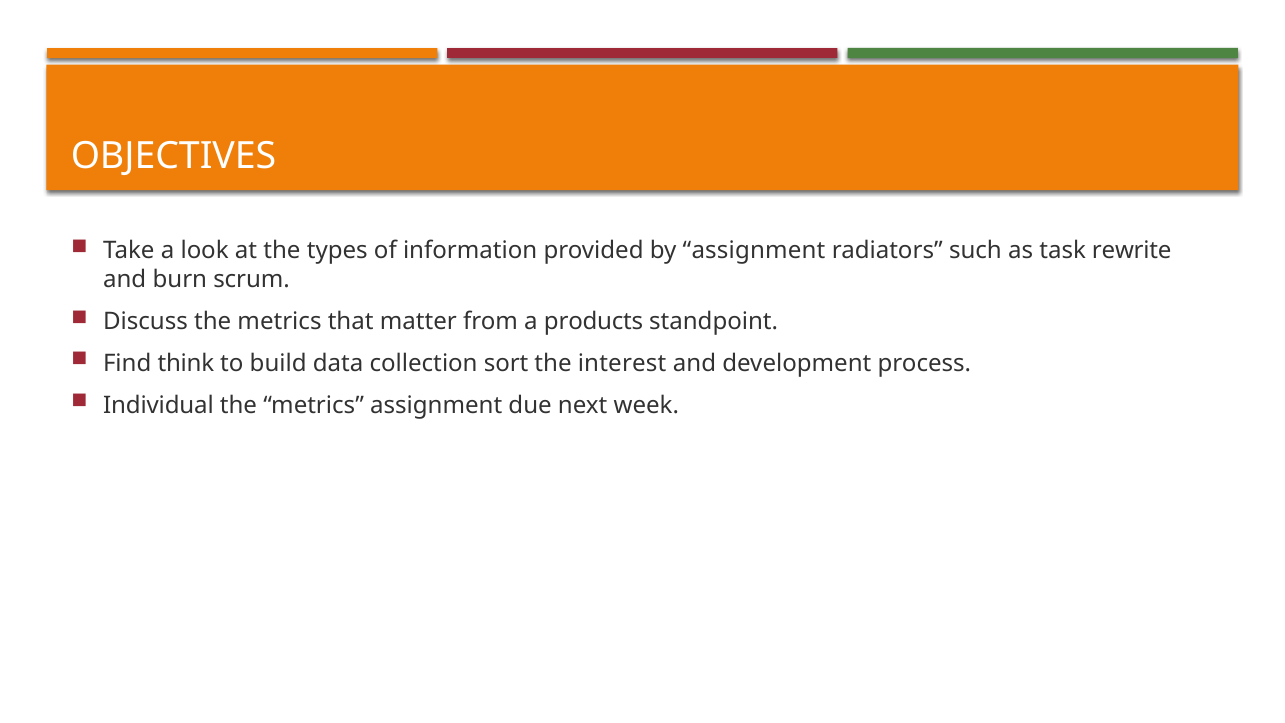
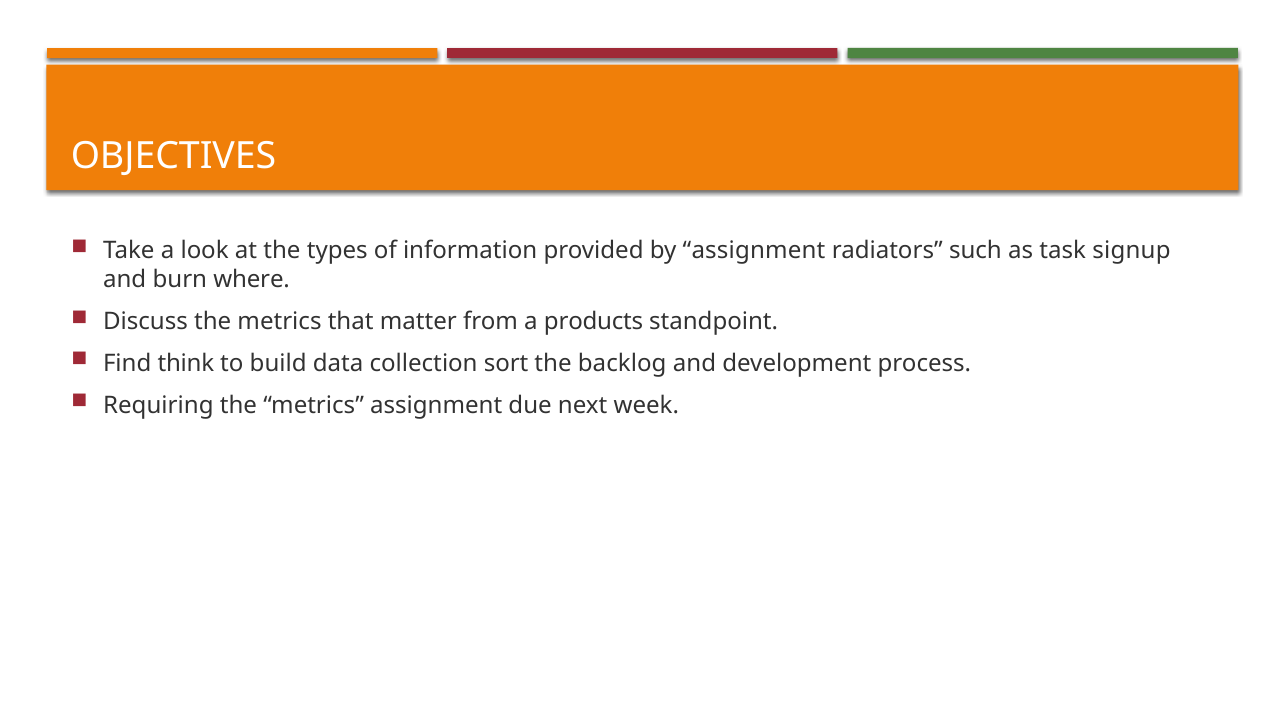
rewrite: rewrite -> signup
scrum: scrum -> where
interest: interest -> backlog
Individual: Individual -> Requiring
